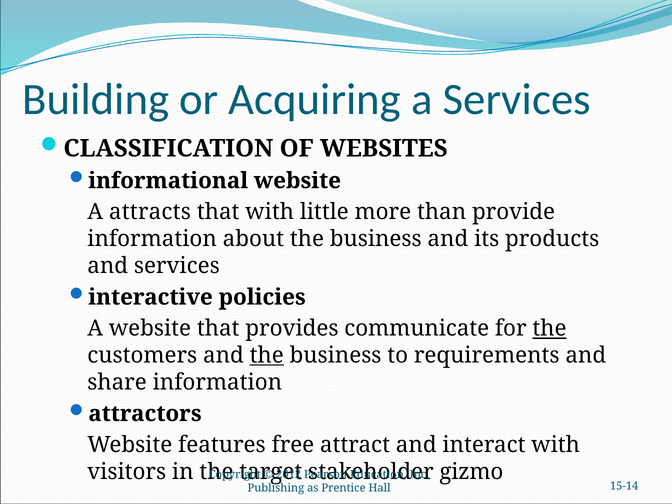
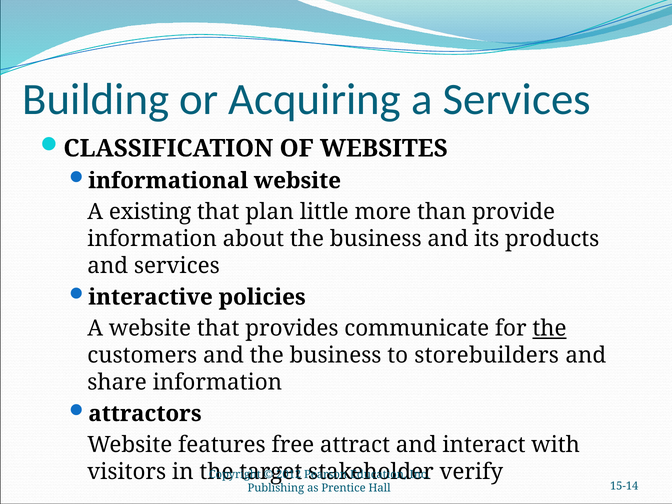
attracts: attracts -> existing
that with: with -> plan
the at (267, 355) underline: present -> none
requirements: requirements -> storebuilders
gizmo: gizmo -> verify
